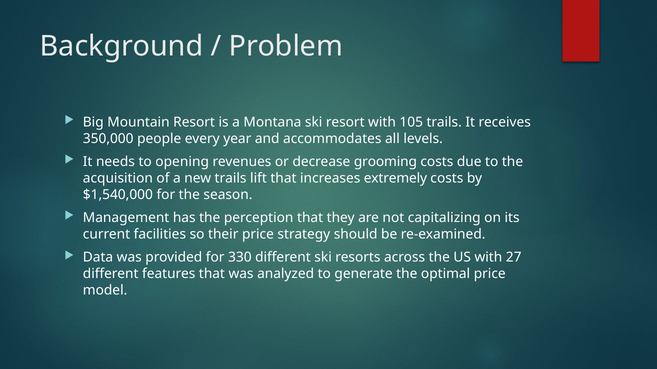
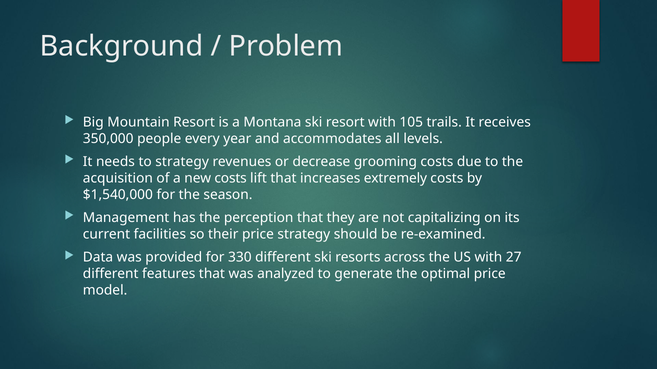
to opening: opening -> strategy
new trails: trails -> costs
